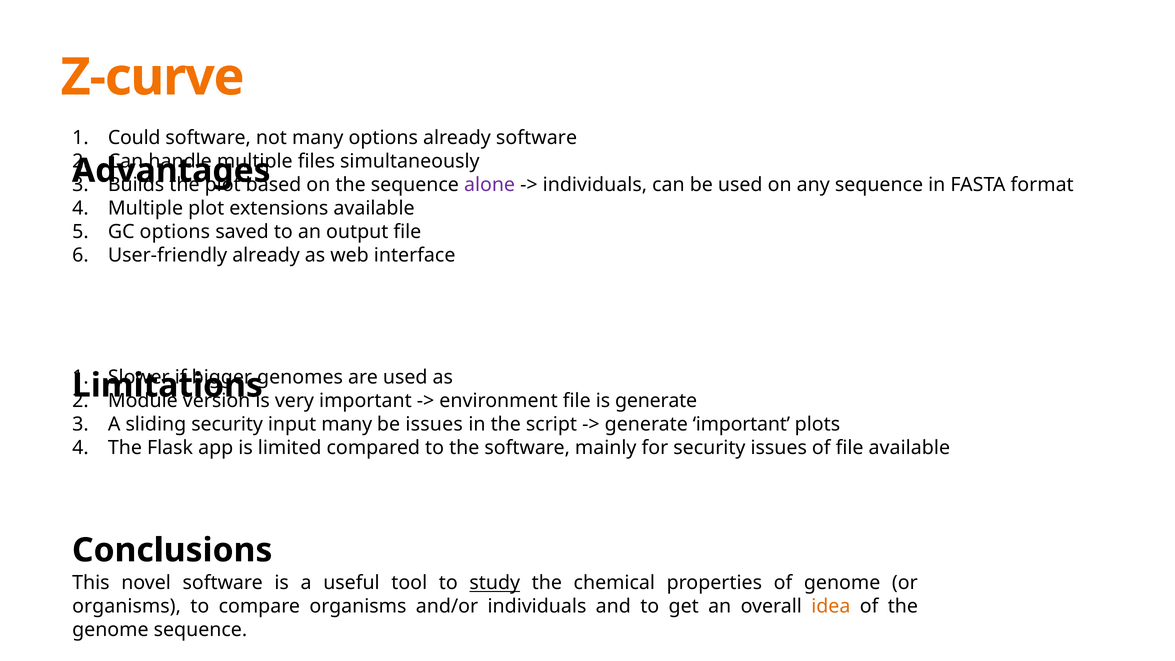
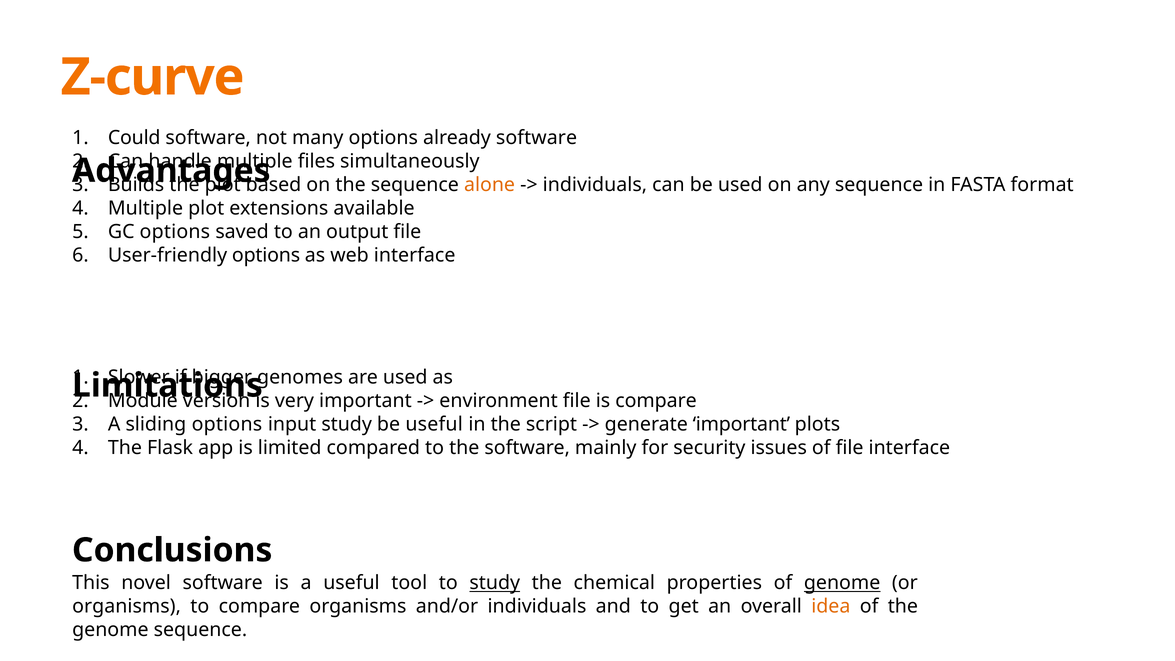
alone colour: purple -> orange
User-friendly already: already -> options
is generate: generate -> compare
sliding security: security -> options
input many: many -> study
be issues: issues -> useful
file available: available -> interface
genome at (842, 583) underline: none -> present
